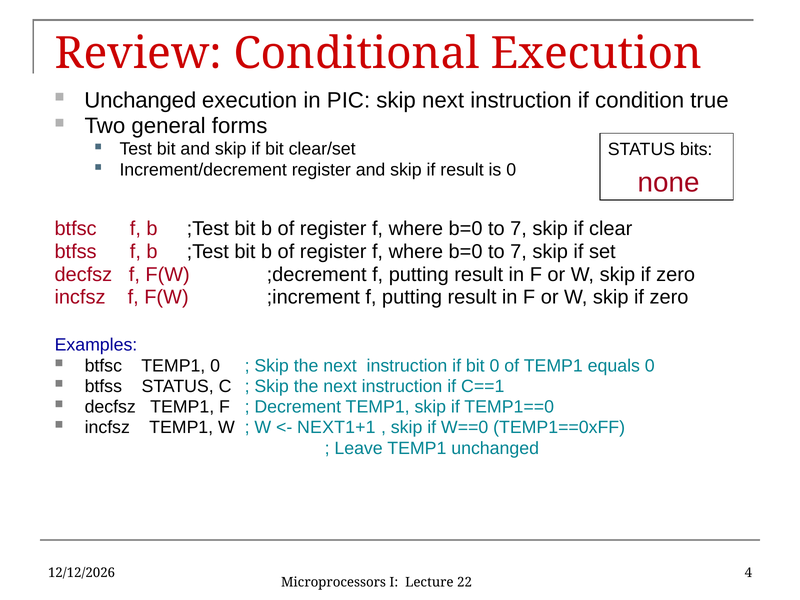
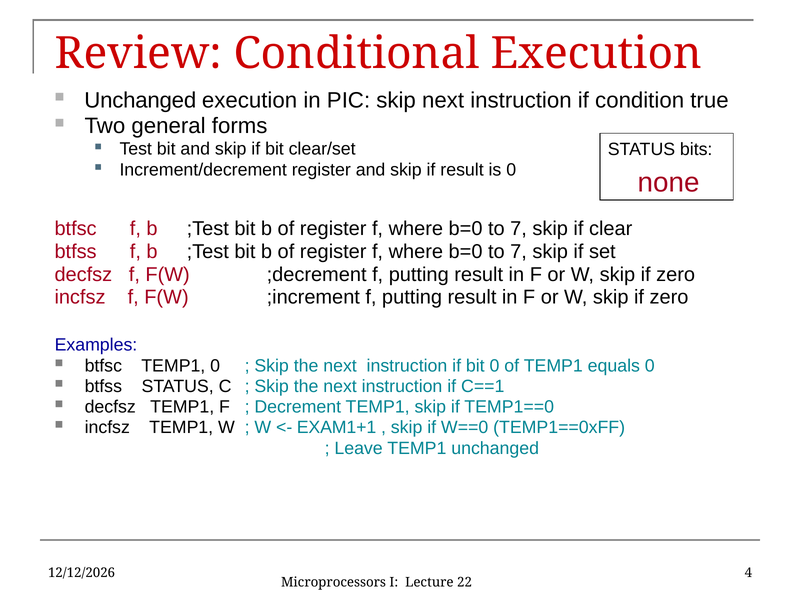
NEXT1+1: NEXT1+1 -> EXAM1+1
